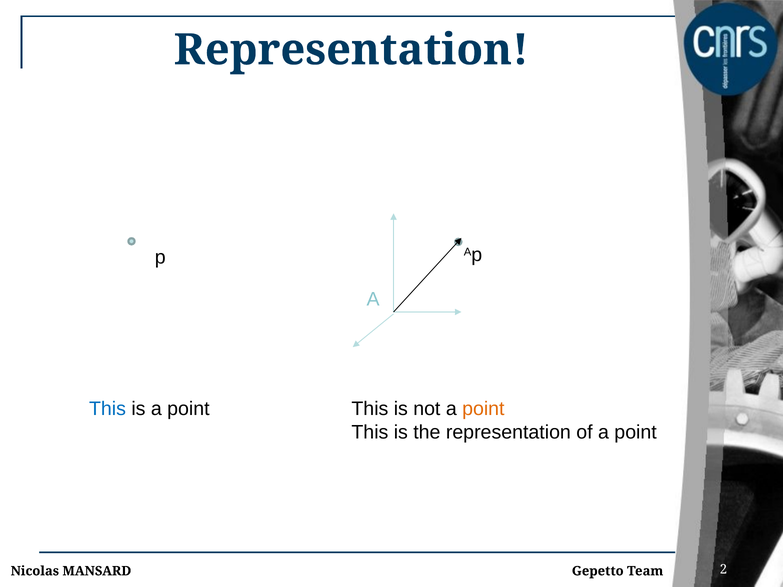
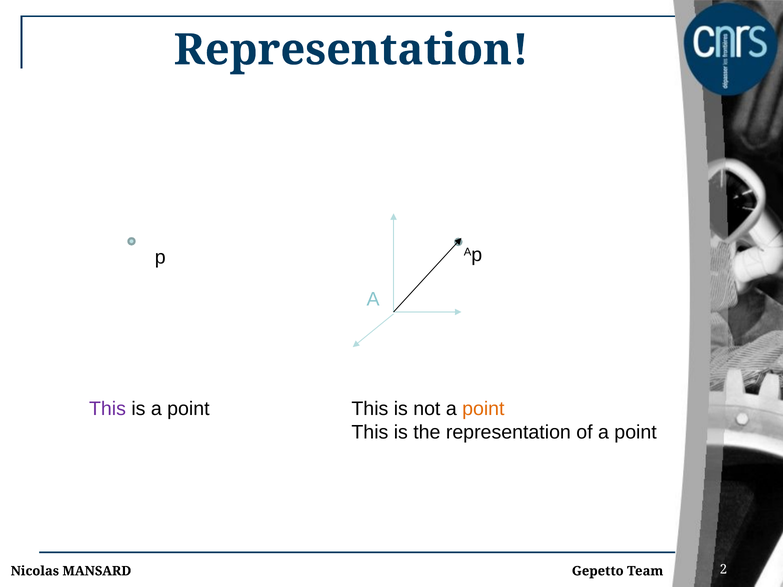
This at (108, 409) colour: blue -> purple
